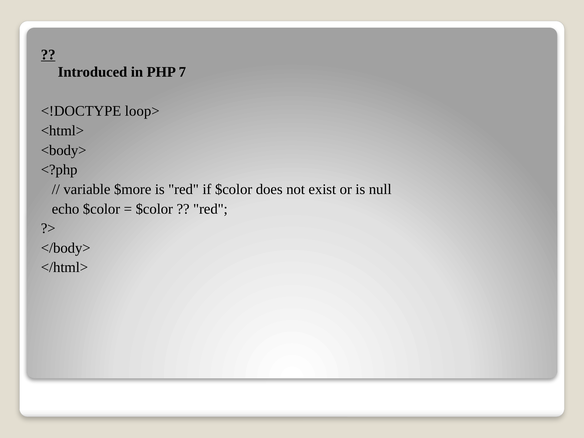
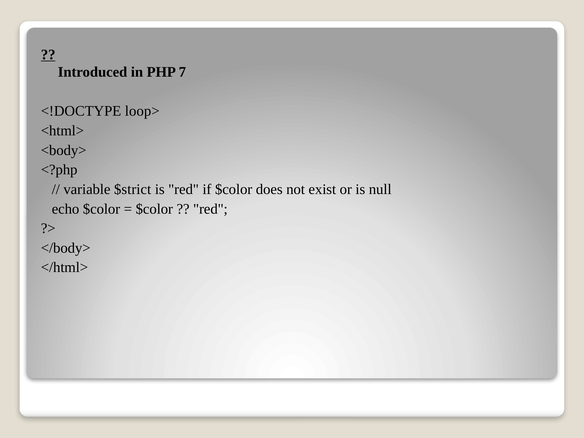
$more: $more -> $strict
